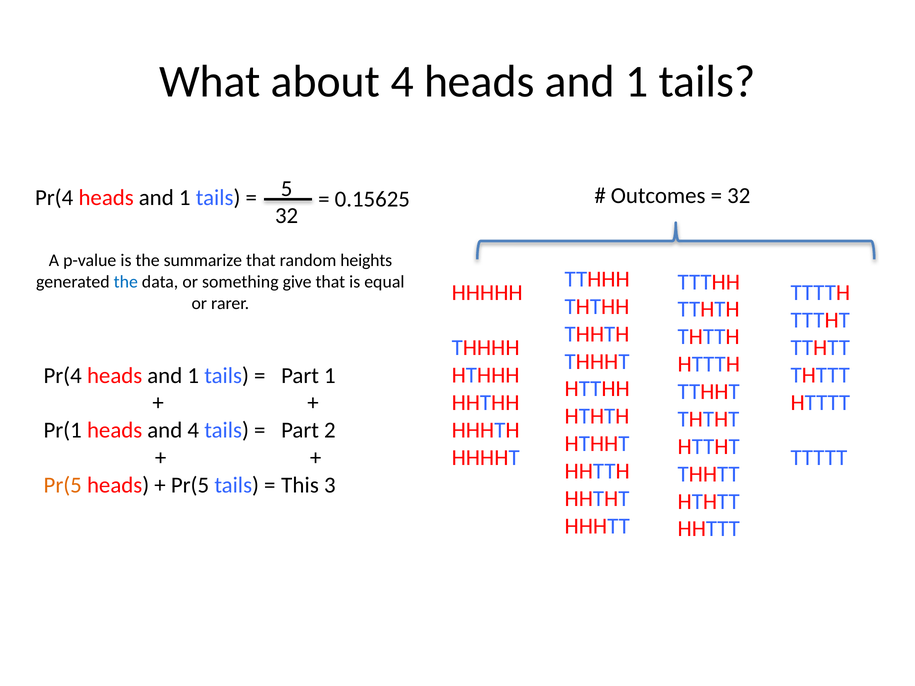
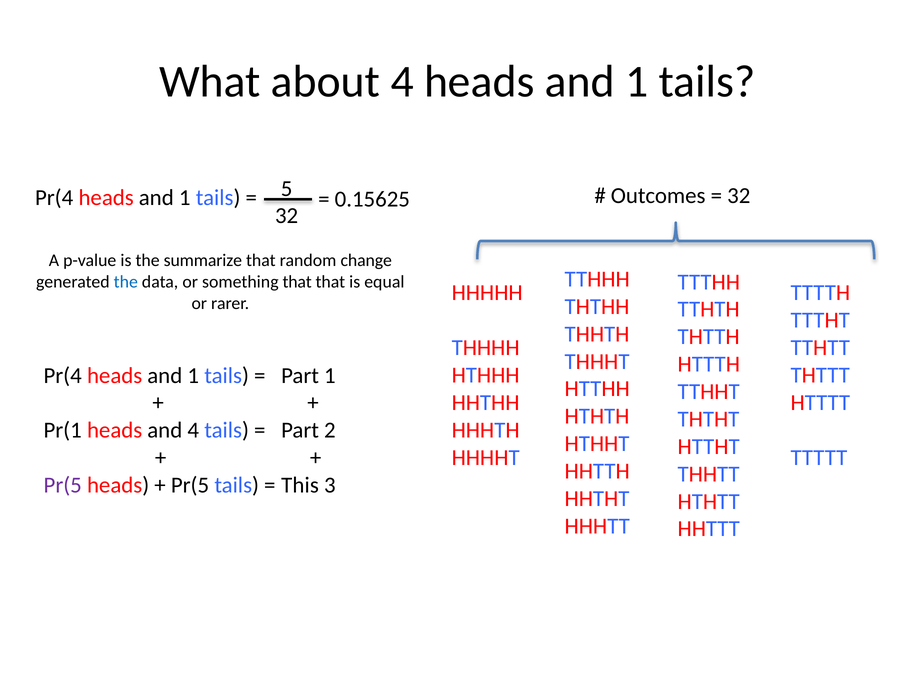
heights: heights -> change
something give: give -> that
Pr(5 at (63, 485) colour: orange -> purple
